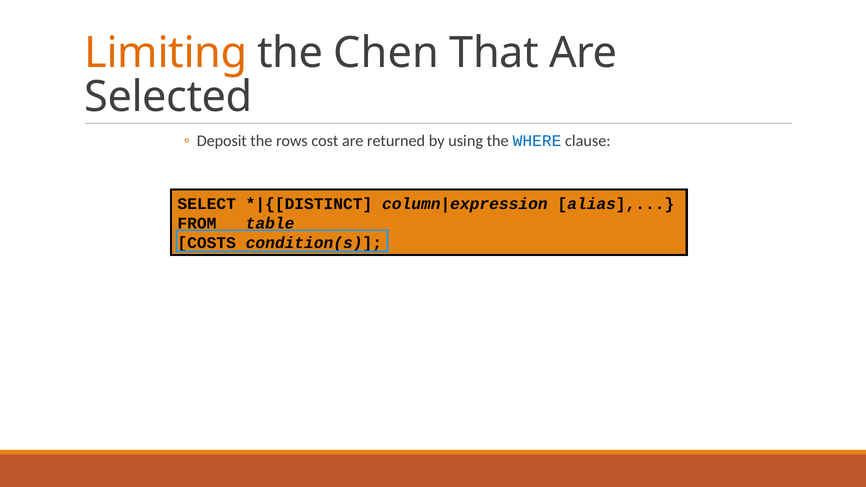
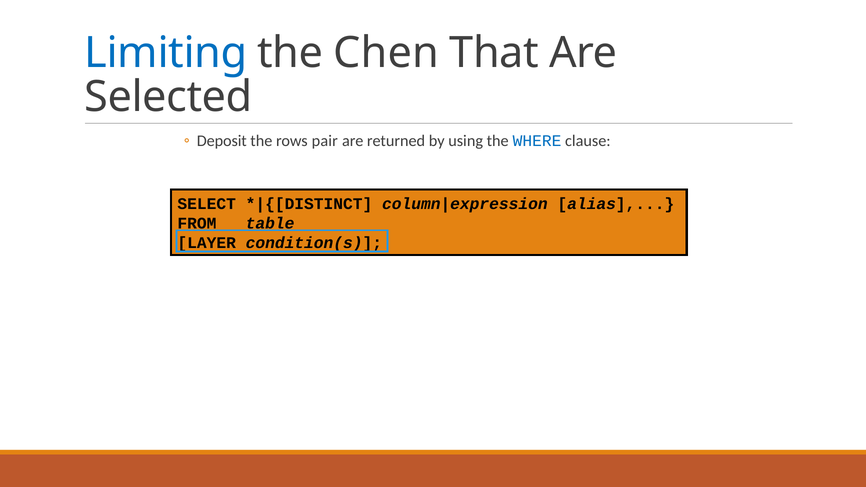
Limiting colour: orange -> blue
cost: cost -> pair
COSTS: COSTS -> LAYER
